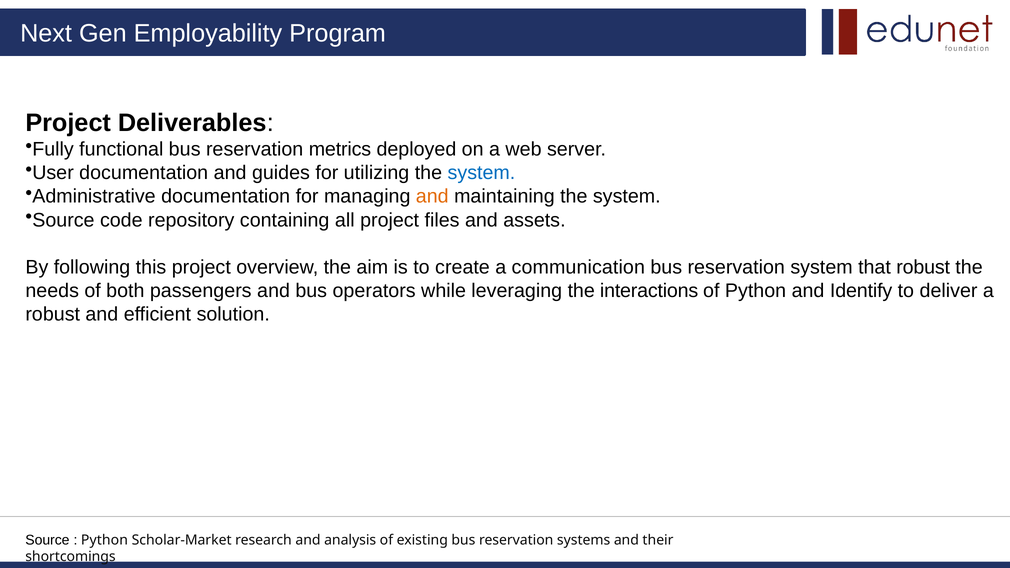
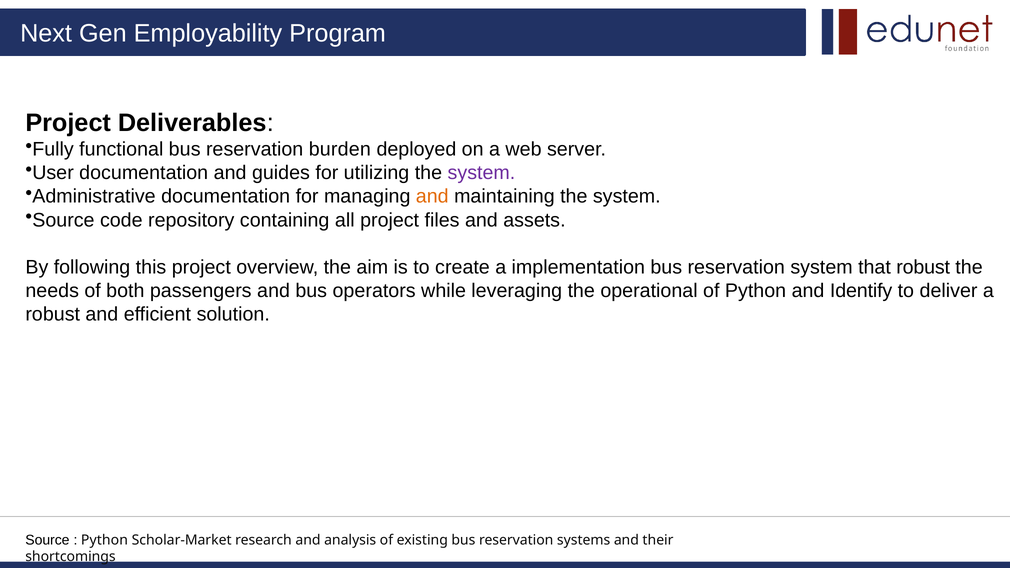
metrics: metrics -> burden
system at (481, 173) colour: blue -> purple
communication: communication -> implementation
interactions: interactions -> operational
